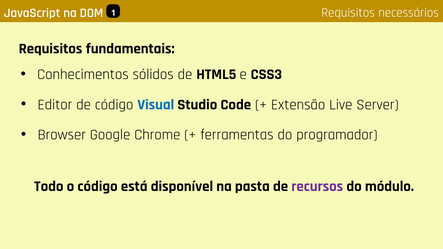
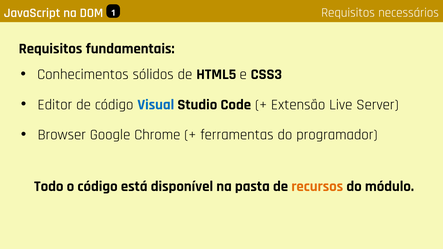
recursos colour: purple -> orange
